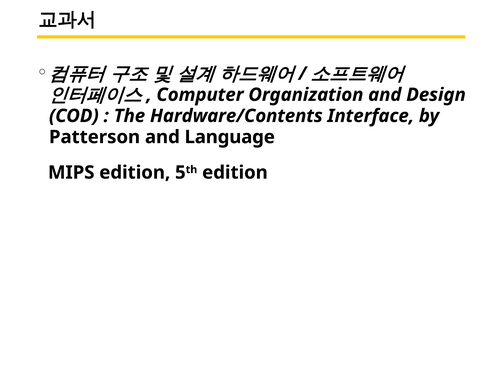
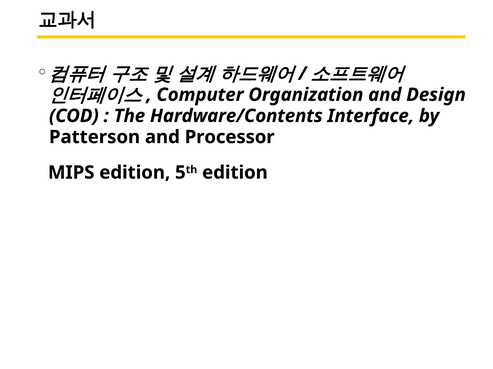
Language: Language -> Processor
